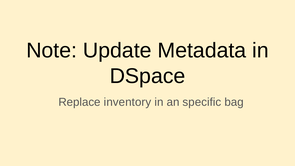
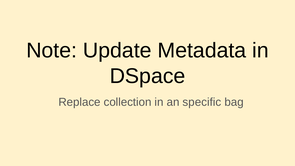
inventory: inventory -> collection
